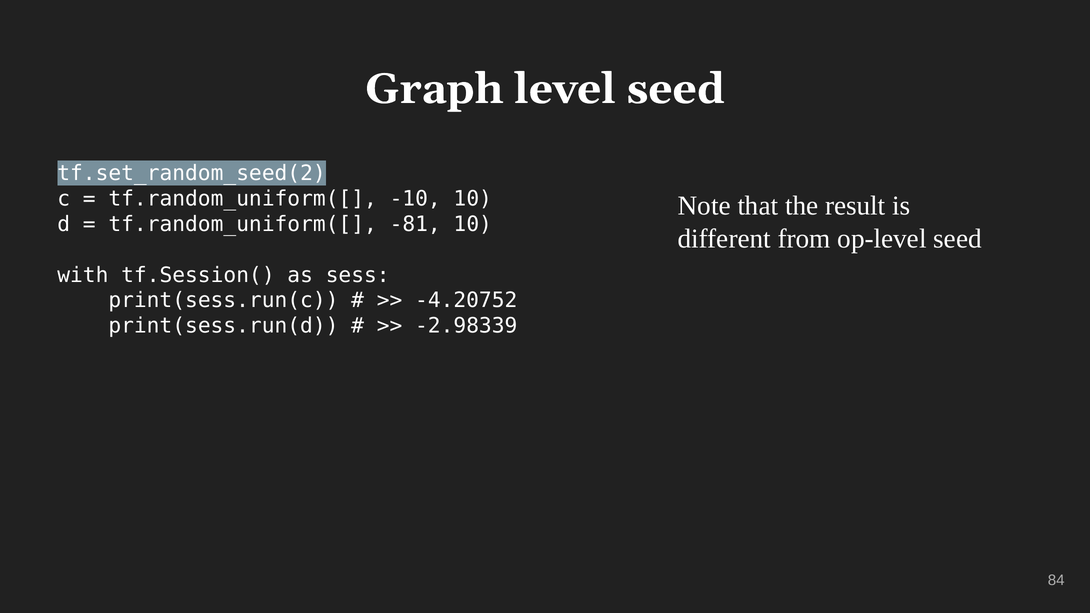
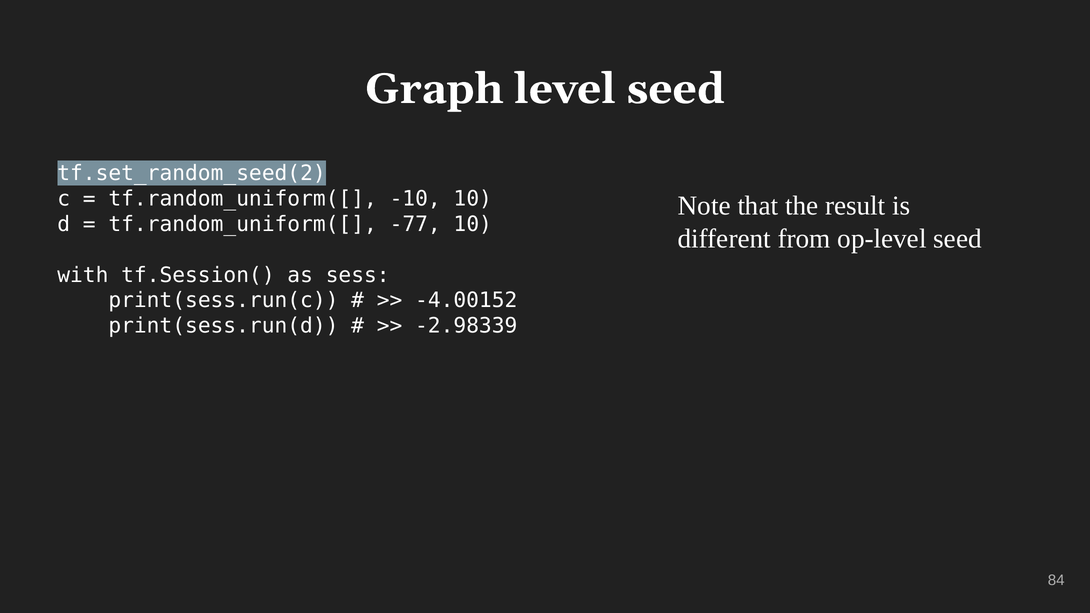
-81: -81 -> -77
-4.20752: -4.20752 -> -4.00152
